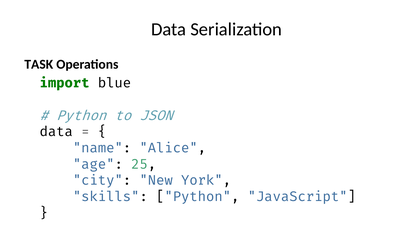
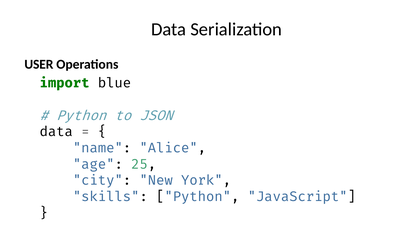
TASK: TASK -> USER
